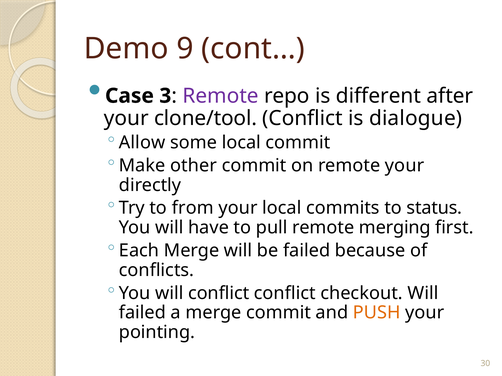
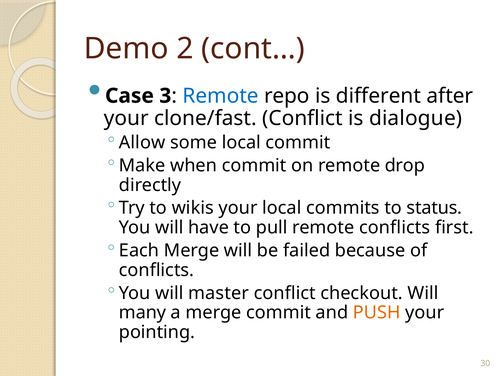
9: 9 -> 2
Remote at (221, 96) colour: purple -> blue
clone/tool: clone/tool -> clone/fast
other: other -> when
remote your: your -> drop
from: from -> wikis
remote merging: merging -> conflicts
will conflict: conflict -> master
failed at (142, 313): failed -> many
